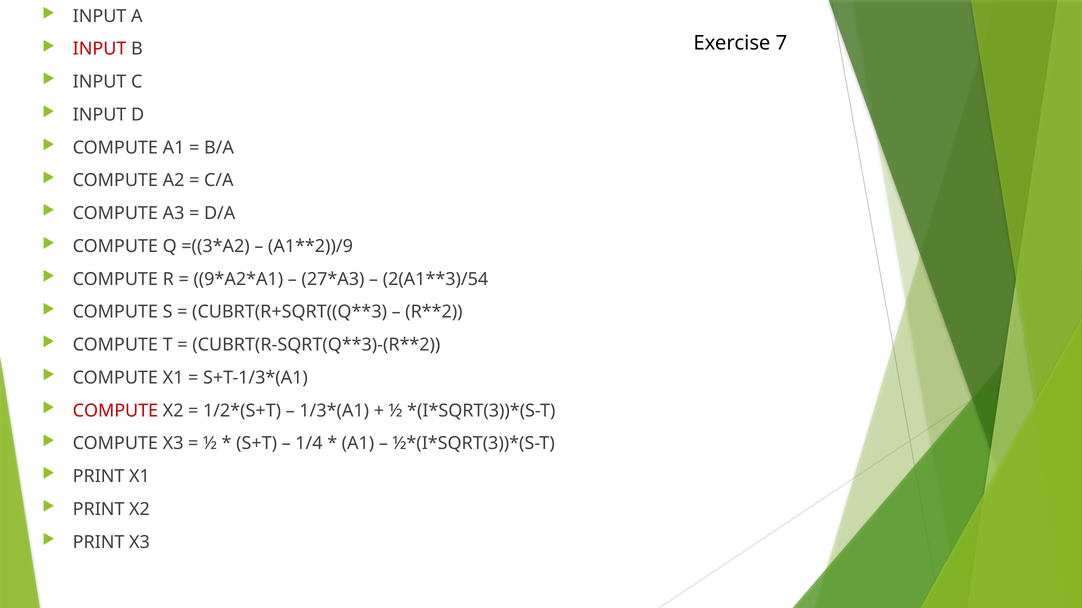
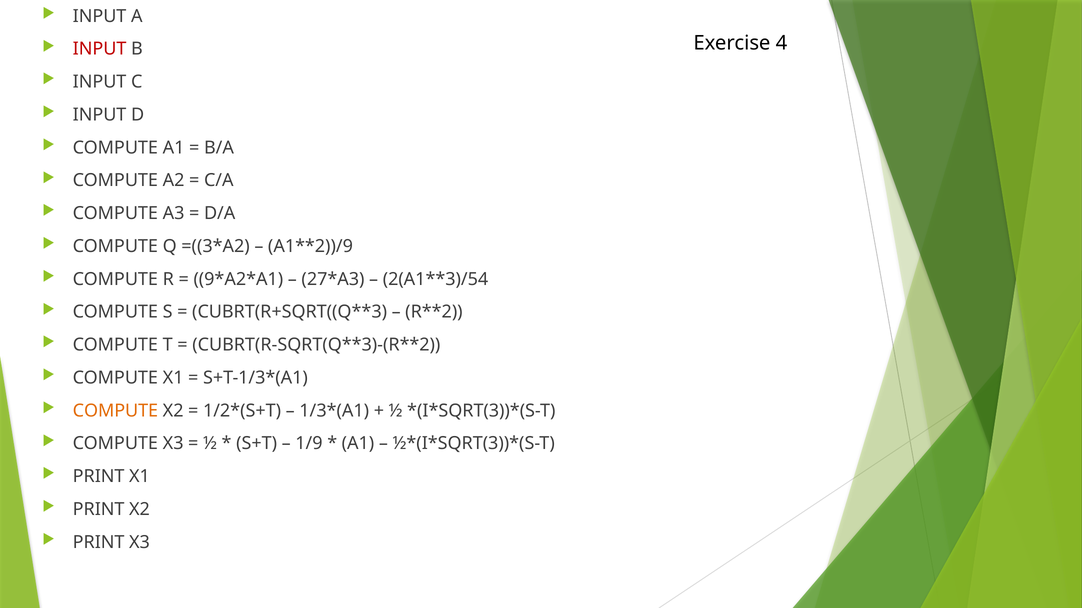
7: 7 -> 4
COMPUTE at (115, 411) colour: red -> orange
1/4: 1/4 -> 1/9
